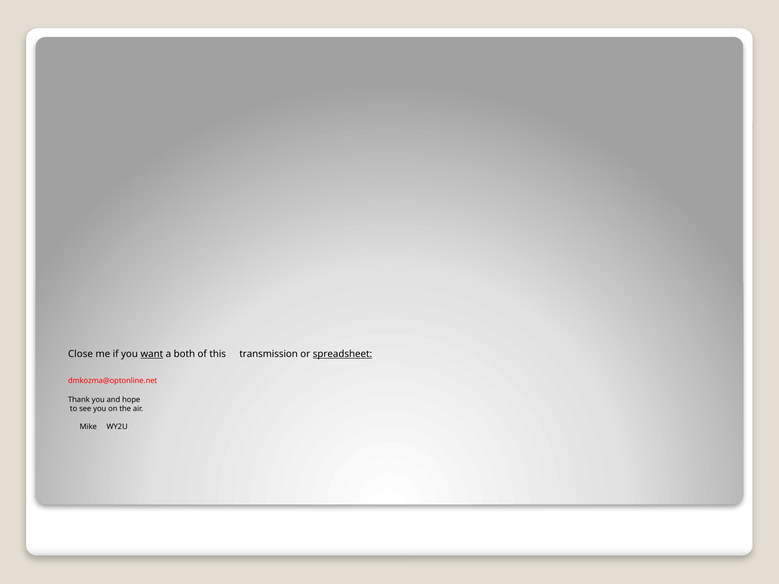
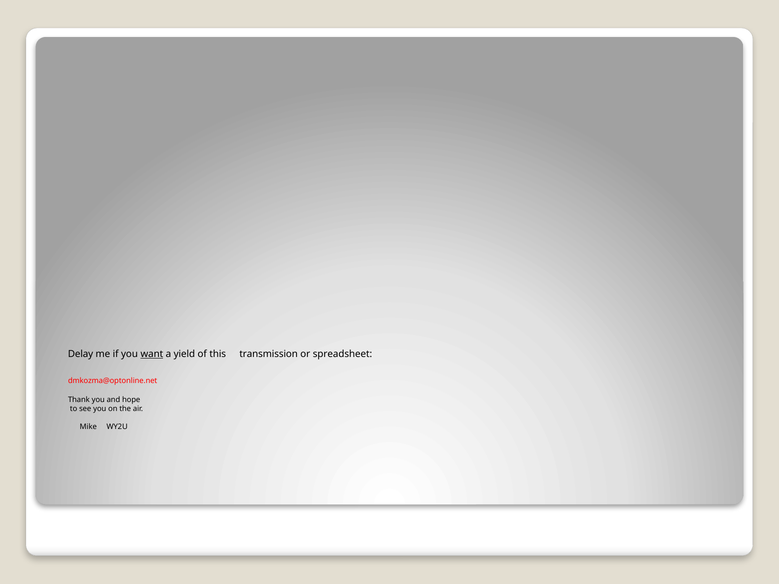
Close: Close -> Delay
both: both -> yield
spreadsheet underline: present -> none
